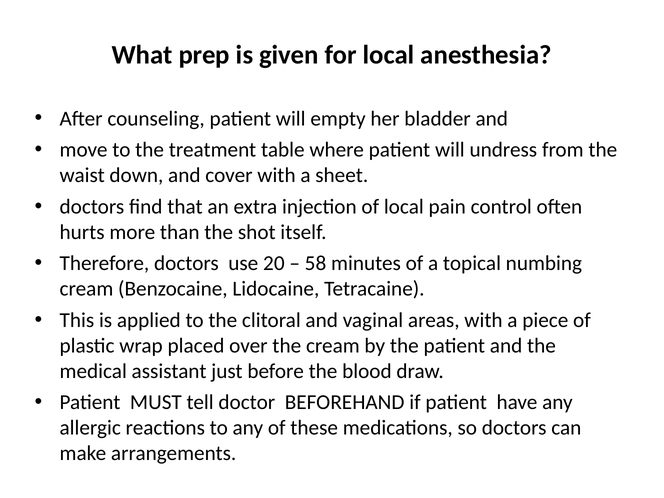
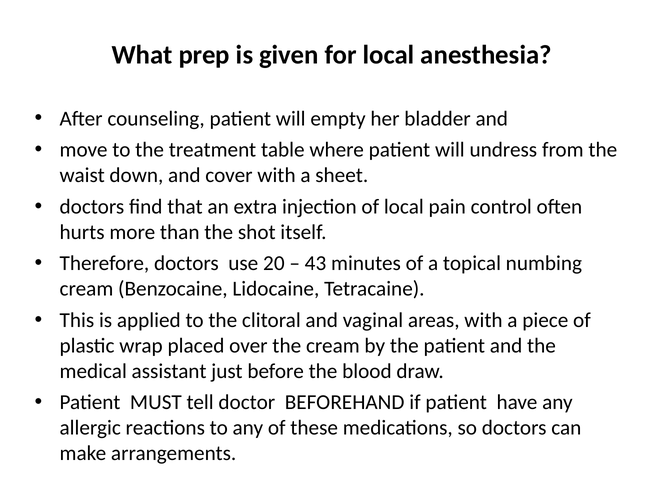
58: 58 -> 43
